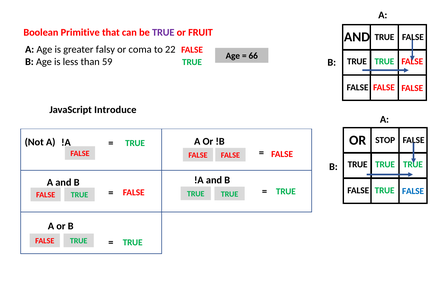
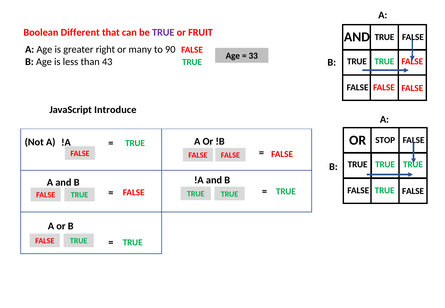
Primitive: Primitive -> Different
falsy: falsy -> right
coma: coma -> many
22: 22 -> 90
66: 66 -> 33
59: 59 -> 43
FALSE at (413, 191) colour: blue -> black
